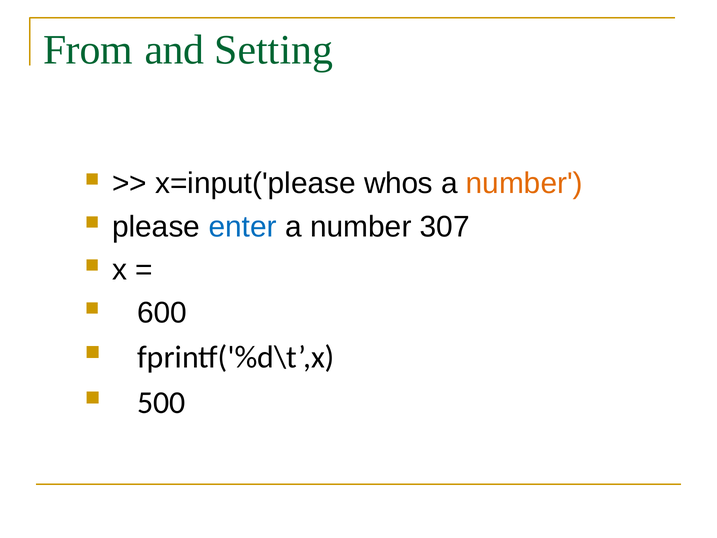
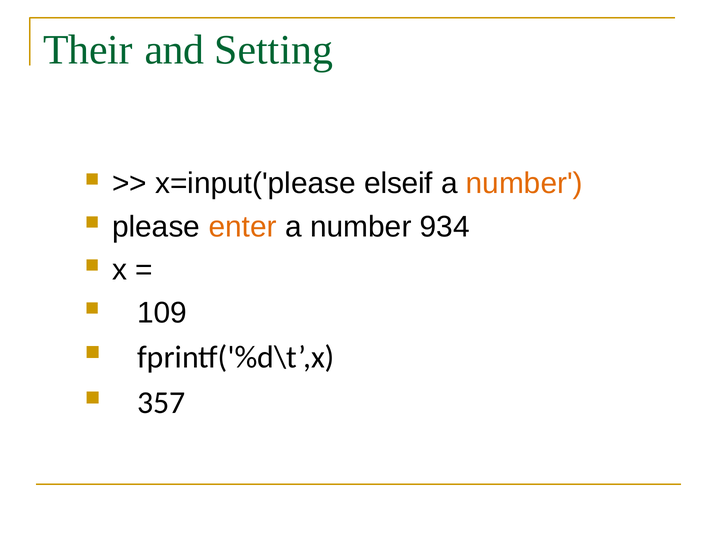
From: From -> Their
whos: whos -> elseif
enter colour: blue -> orange
307: 307 -> 934
600: 600 -> 109
500: 500 -> 357
